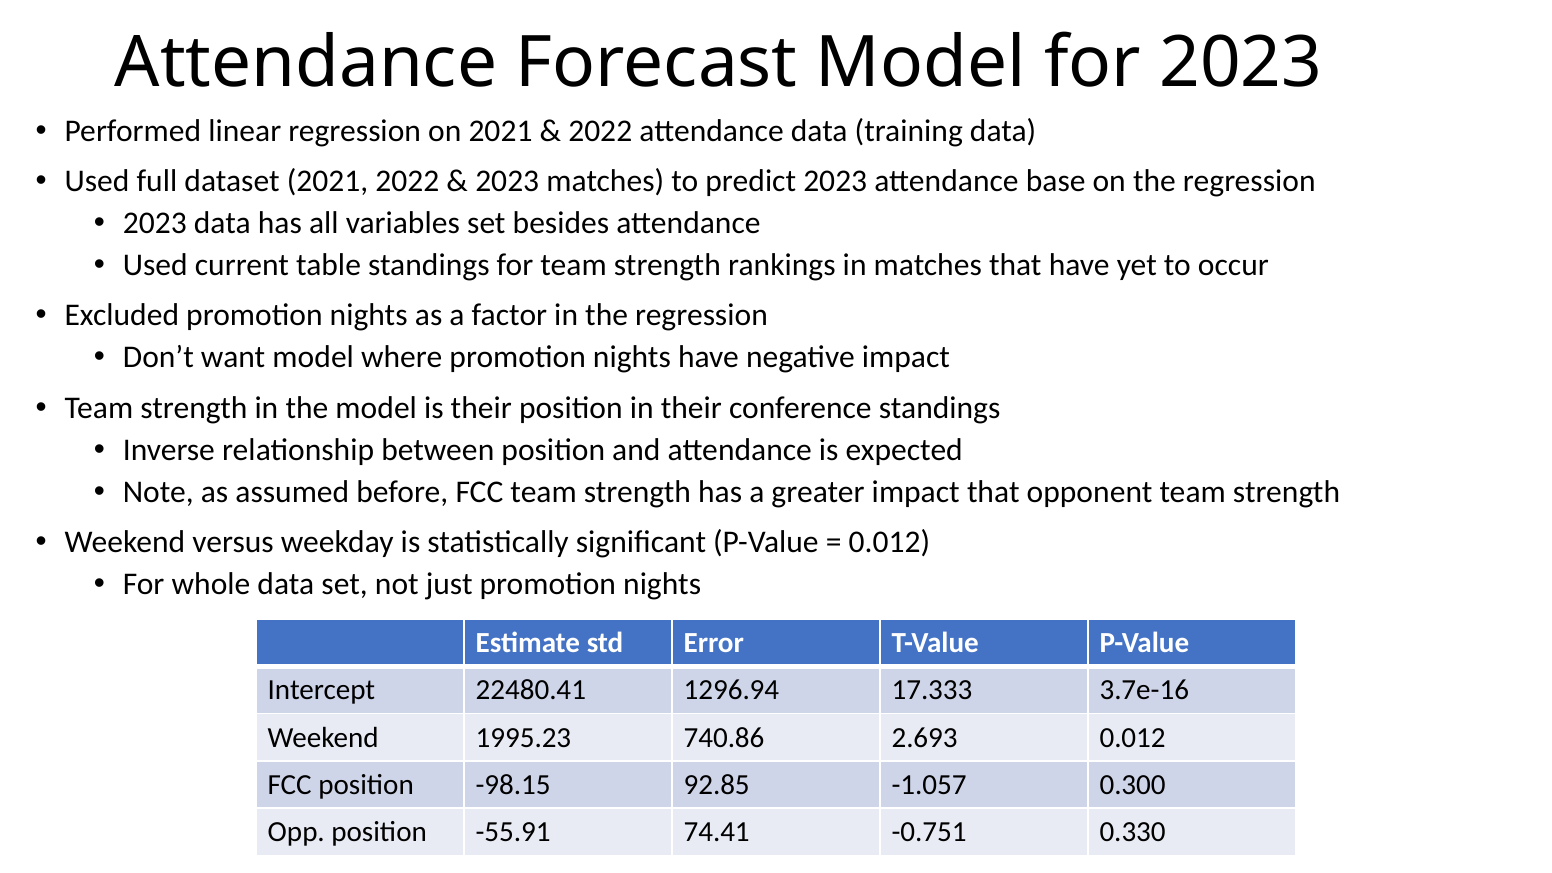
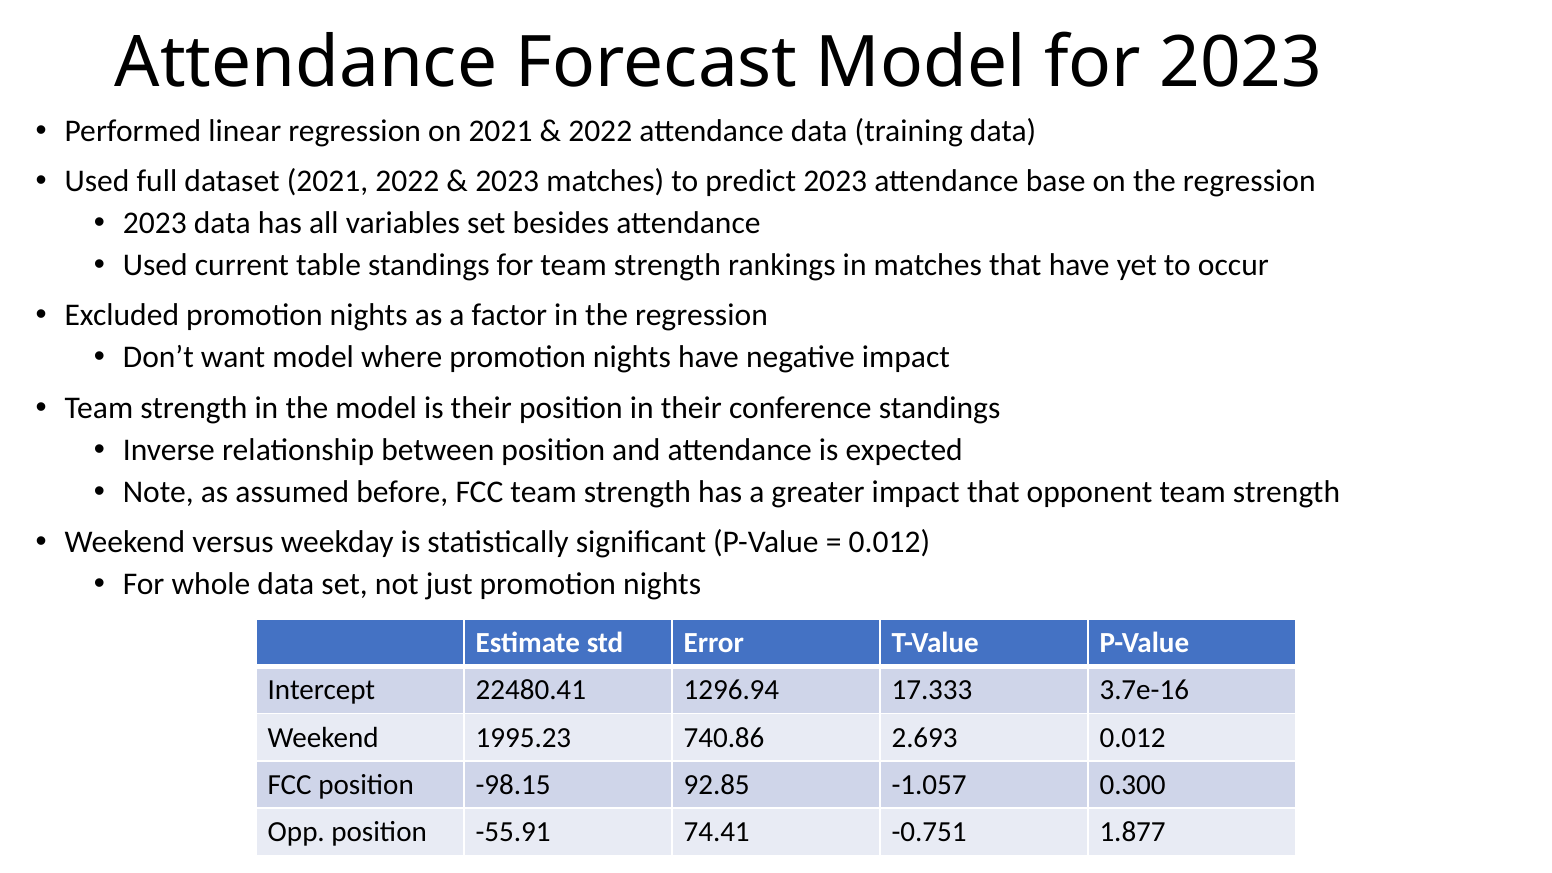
0.330: 0.330 -> 1.877
